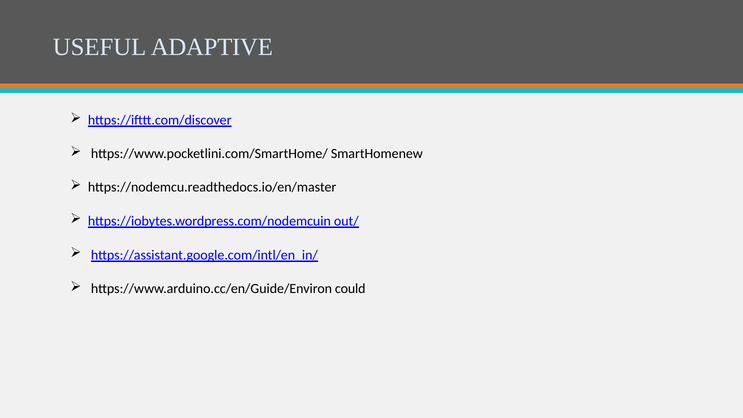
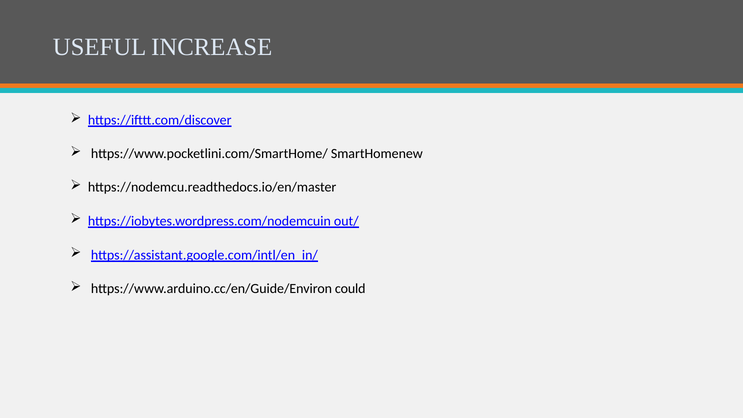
ADAPTIVE: ADAPTIVE -> INCREASE
